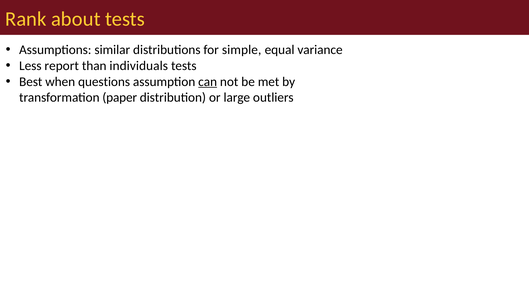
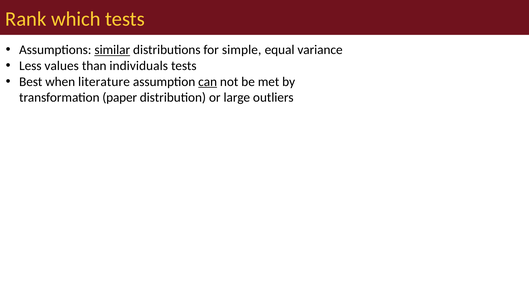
about: about -> which
similar underline: none -> present
report: report -> values
questions: questions -> literature
